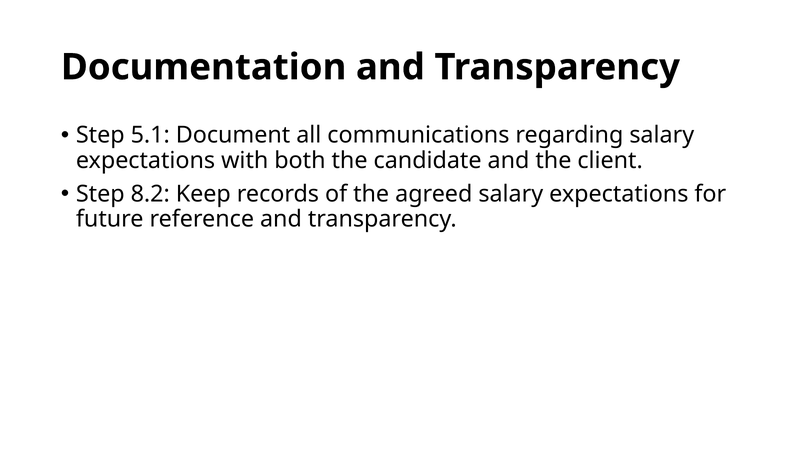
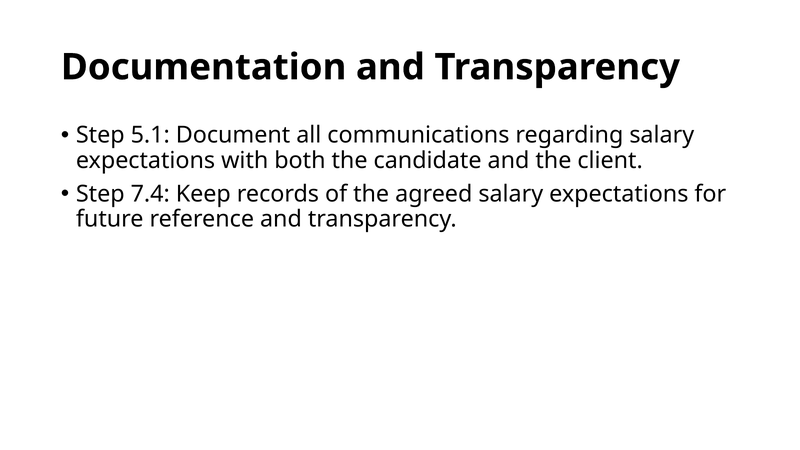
8.2: 8.2 -> 7.4
